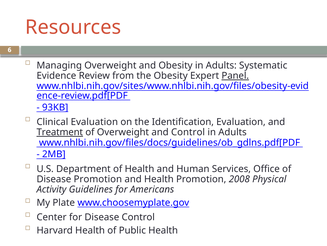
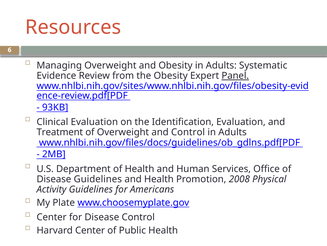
Treatment underline: present -> none
Disease Promotion: Promotion -> Guidelines
Harvard Health: Health -> Center
